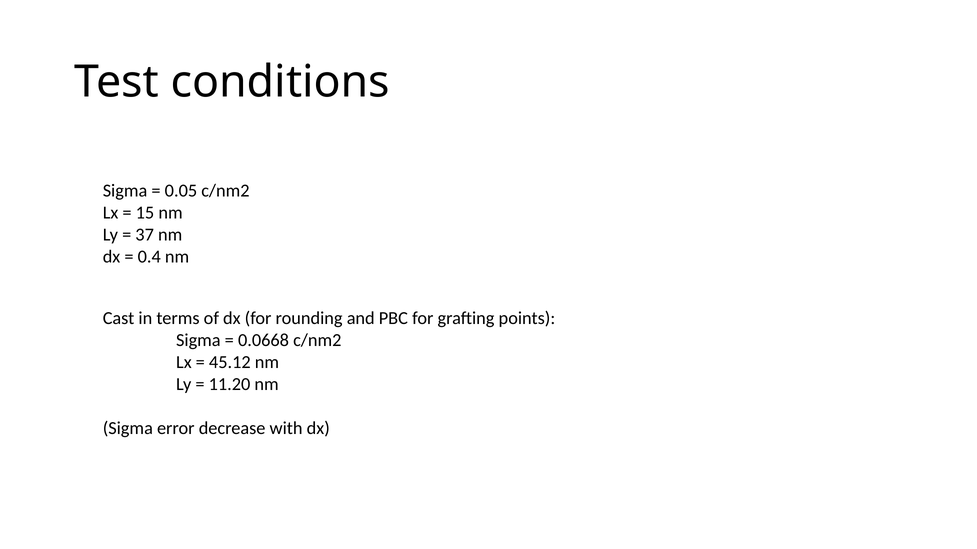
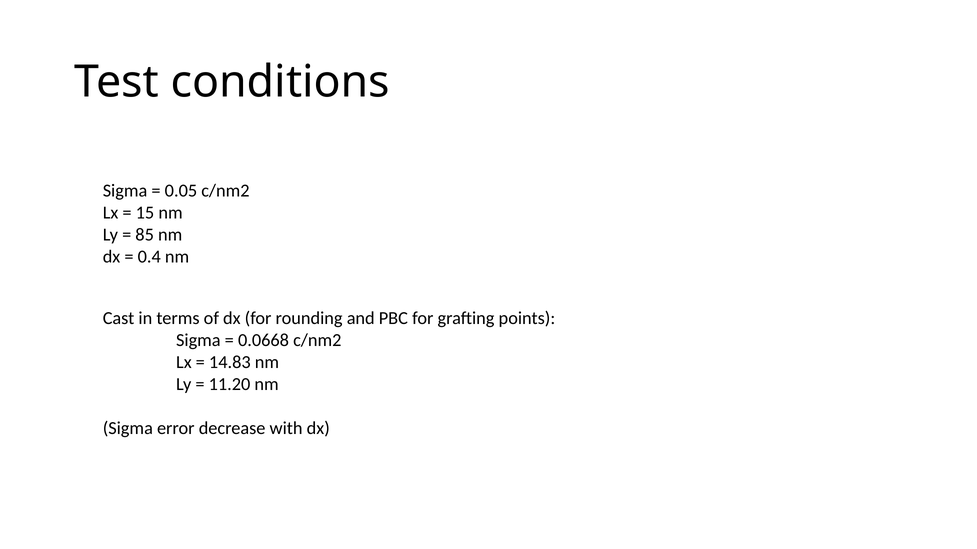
37: 37 -> 85
45.12: 45.12 -> 14.83
